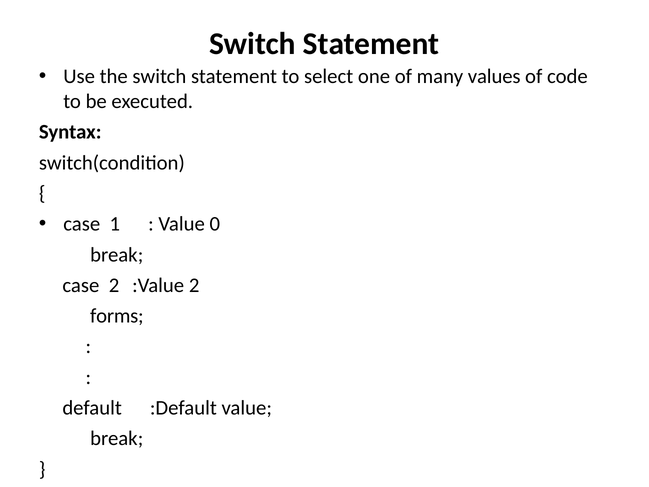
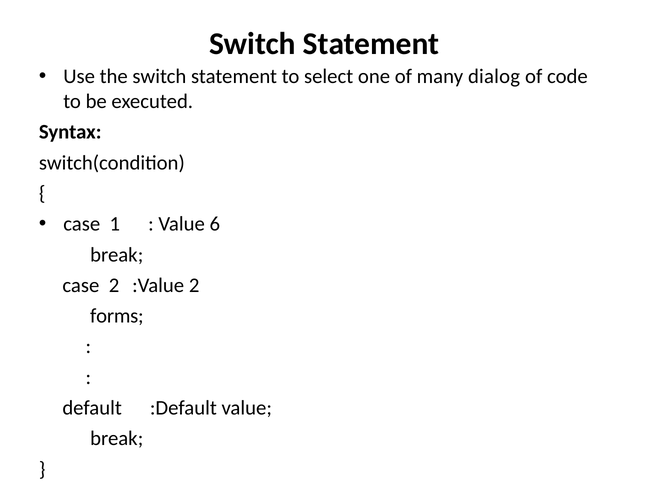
values: values -> dialog
0: 0 -> 6
